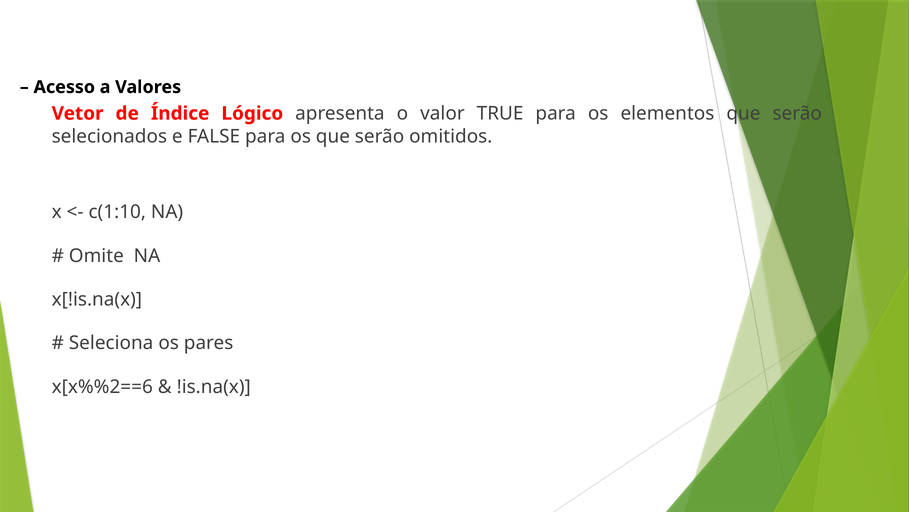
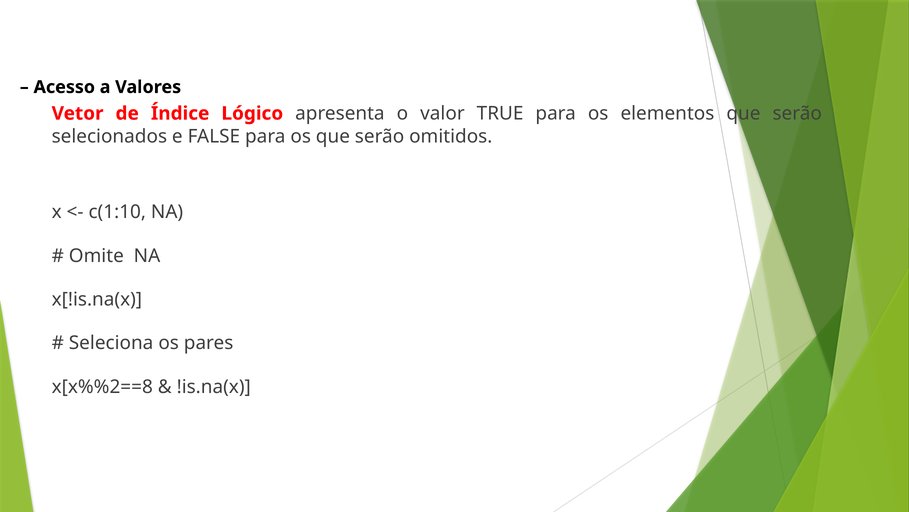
x[x%%2==6: x[x%%2==6 -> x[x%%2==8
